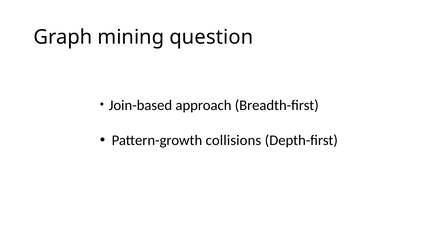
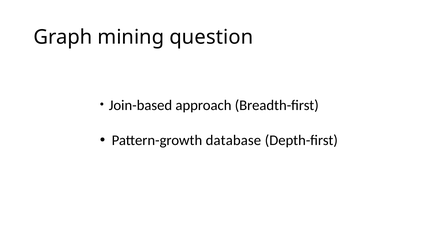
collisions: collisions -> database
